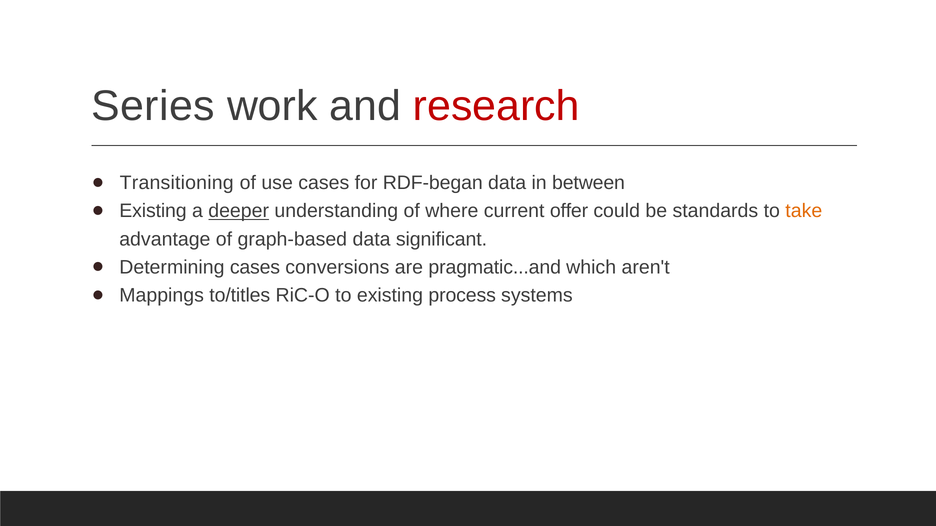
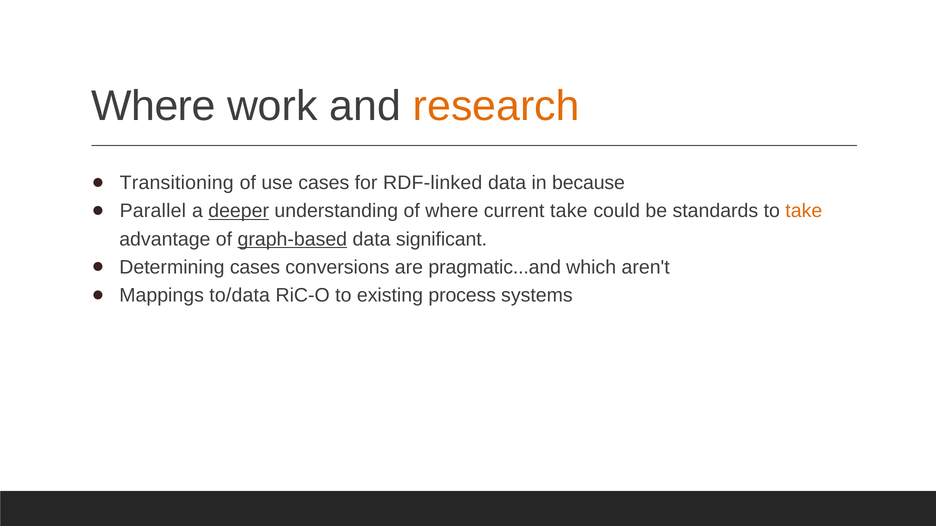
Series at (153, 106): Series -> Where
research colour: red -> orange
RDF-began: RDF-began -> RDF-linked
between: between -> because
Existing at (153, 211): Existing -> Parallel
current offer: offer -> take
graph-based underline: none -> present
to/titles: to/titles -> to/data
